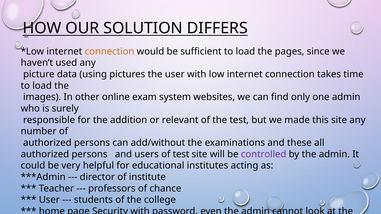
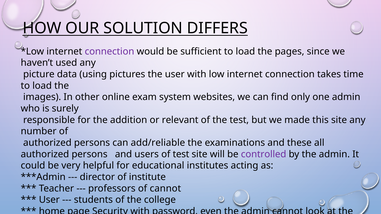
connection at (109, 51) colour: orange -> purple
add/without: add/without -> add/reliable
of chance: chance -> cannot
